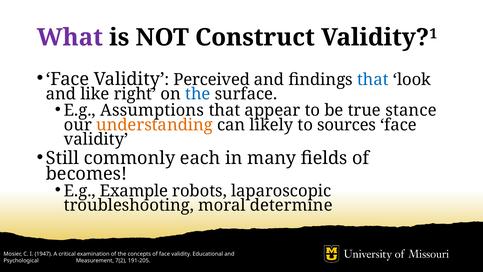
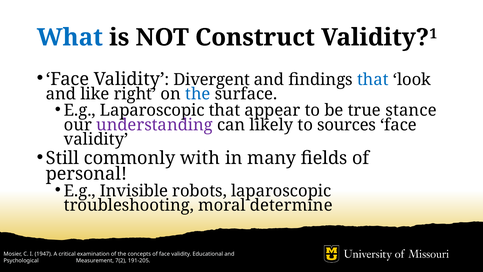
What colour: purple -> blue
Perceived: Perceived -> Divergent
E.g Assumptions: Assumptions -> Laparoscopic
understanding colour: orange -> purple
each: each -> with
becomes: becomes -> personal
Example: Example -> Invisible
